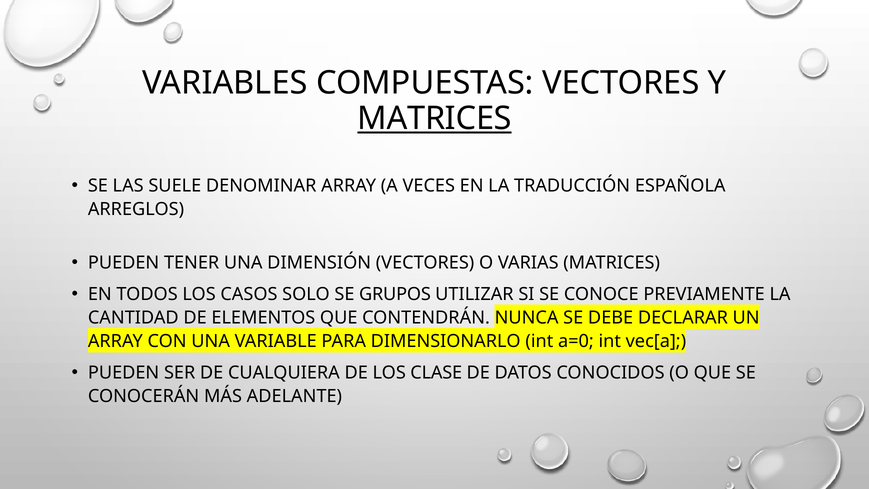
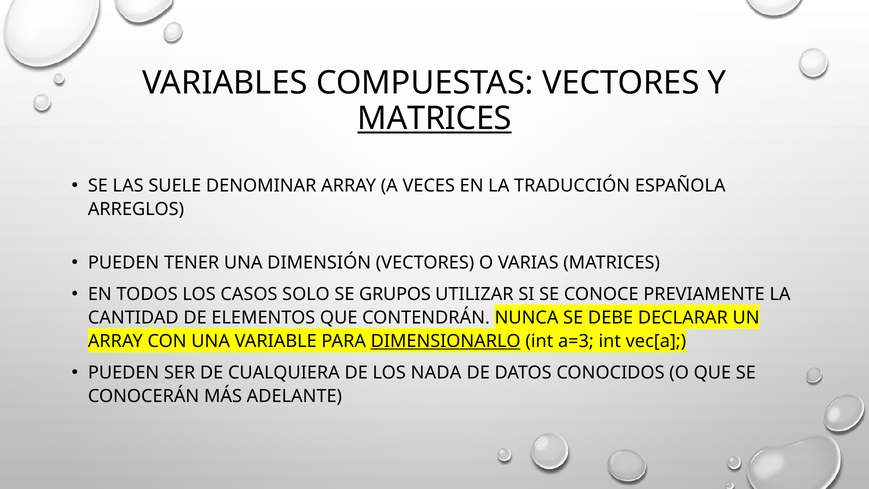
DIMENSIONARLO underline: none -> present
a=0: a=0 -> a=3
CLASE: CLASE -> NADA
